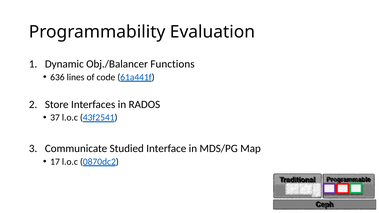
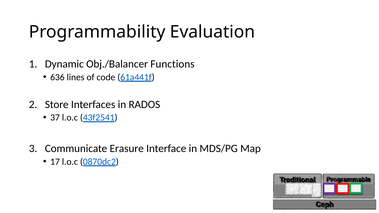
Studied: Studied -> Erasure
